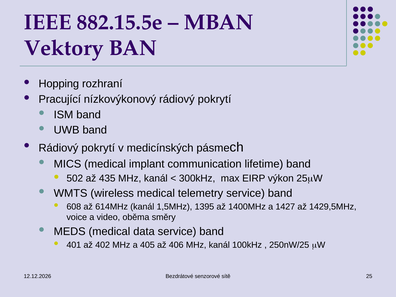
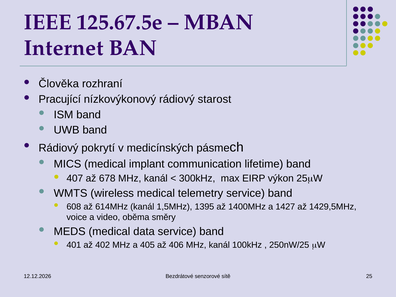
882.15.5e: 882.15.5e -> 125.67.5e
Vektory: Vektory -> Internet
Hopping: Hopping -> Člověka
nízkovýkonový rádiový pokrytí: pokrytí -> starost
502: 502 -> 407
435: 435 -> 678
